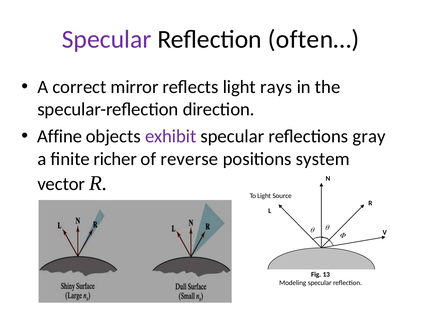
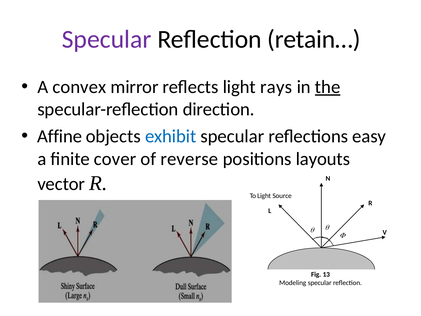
often…: often… -> retain…
correct: correct -> convex
the underline: none -> present
exhibit colour: purple -> blue
gray: gray -> easy
richer: richer -> cover
system: system -> layouts
